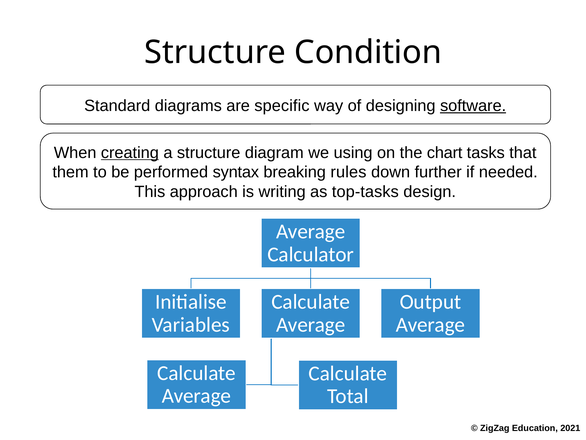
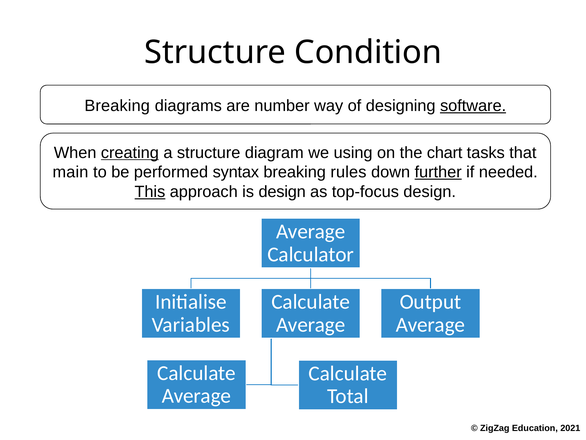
Standard at (117, 106): Standard -> Breaking
specific: specific -> number
them: them -> main
further underline: none -> present
This underline: none -> present
is writing: writing -> design
top-tasks: top-tasks -> top-focus
